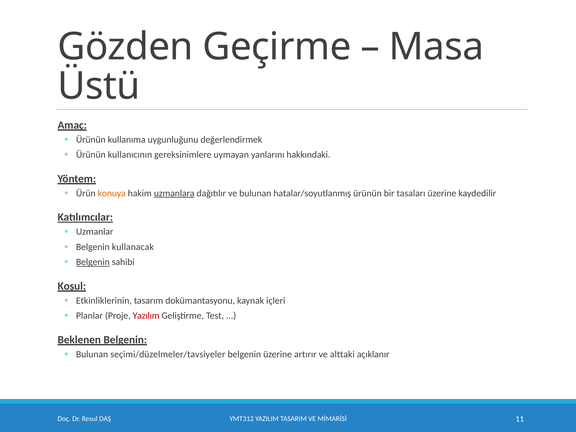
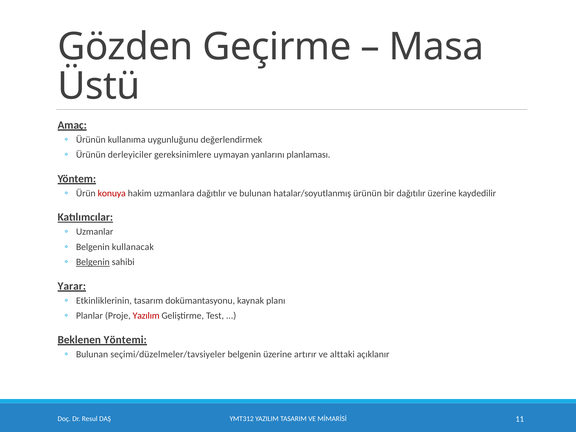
kullanıcının: kullanıcının -> derleyiciler
hakkındaki: hakkındaki -> planlaması
konuya colour: orange -> red
uzmanlara underline: present -> none
bir tasaları: tasaları -> dağıtılır
Koşul: Koşul -> Yarar
içleri: içleri -> planı
Beklenen Belgenin: Belgenin -> Yöntemi
